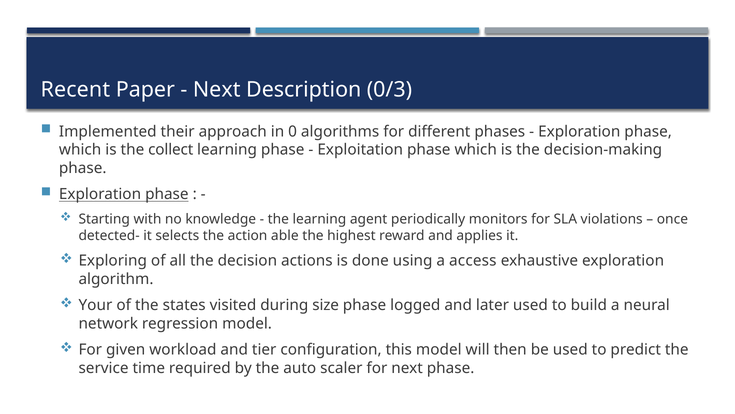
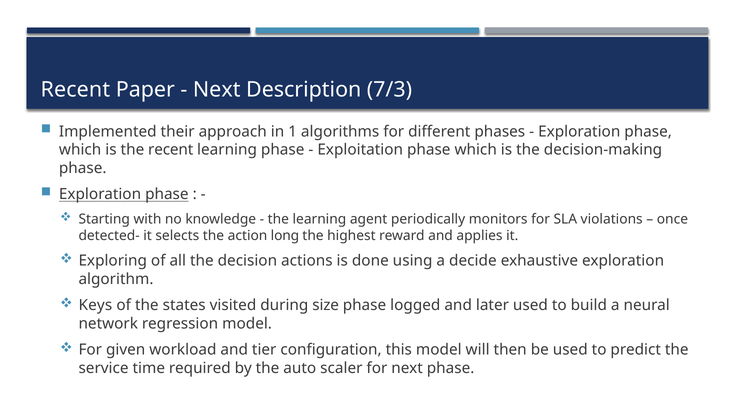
0/3: 0/3 -> 7/3
0: 0 -> 1
the collect: collect -> recent
able: able -> long
access: access -> decide
Your: Your -> Keys
